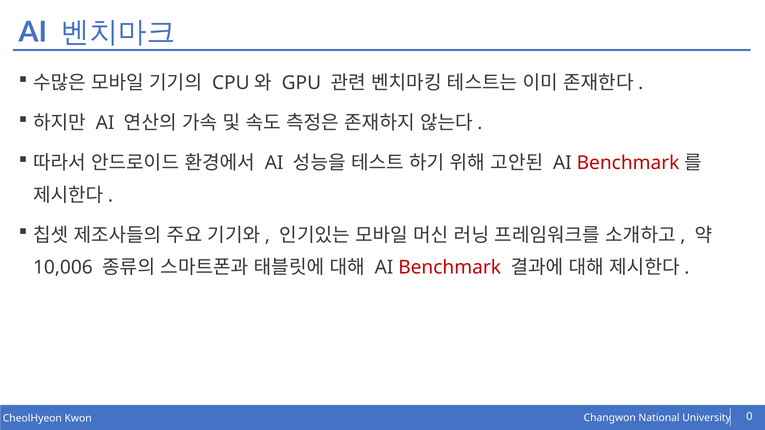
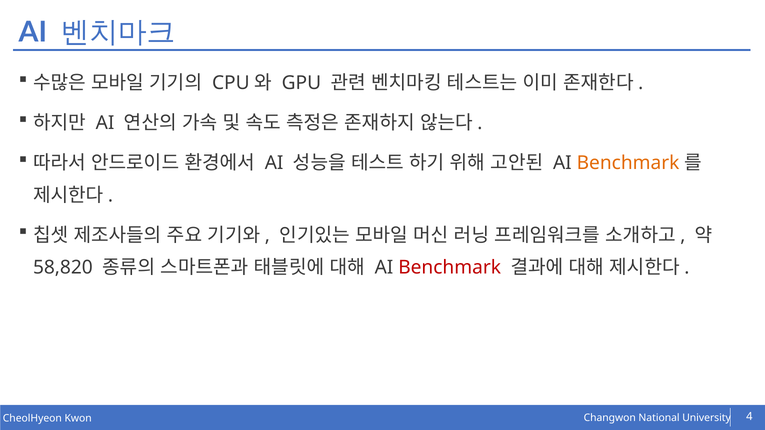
Benchmark at (628, 163) colour: red -> orange
10,006: 10,006 -> 58,820
0: 0 -> 4
